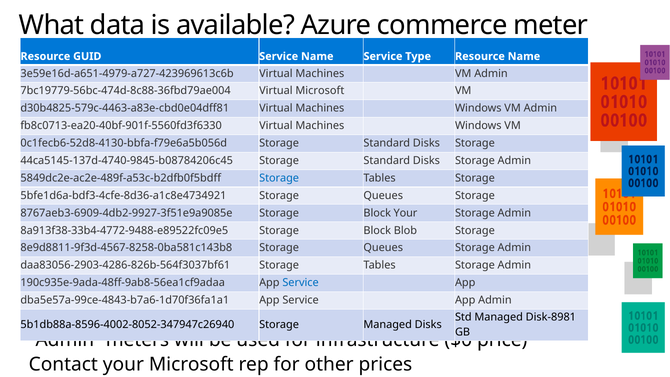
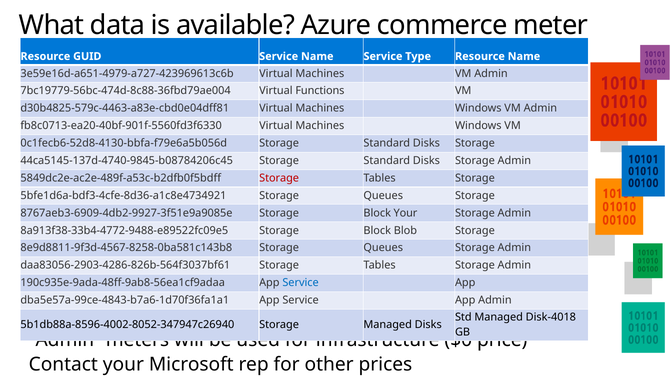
Virtual Microsoft: Microsoft -> Functions
Storage at (279, 178) colour: blue -> red
Disk-8981: Disk-8981 -> Disk-4018
